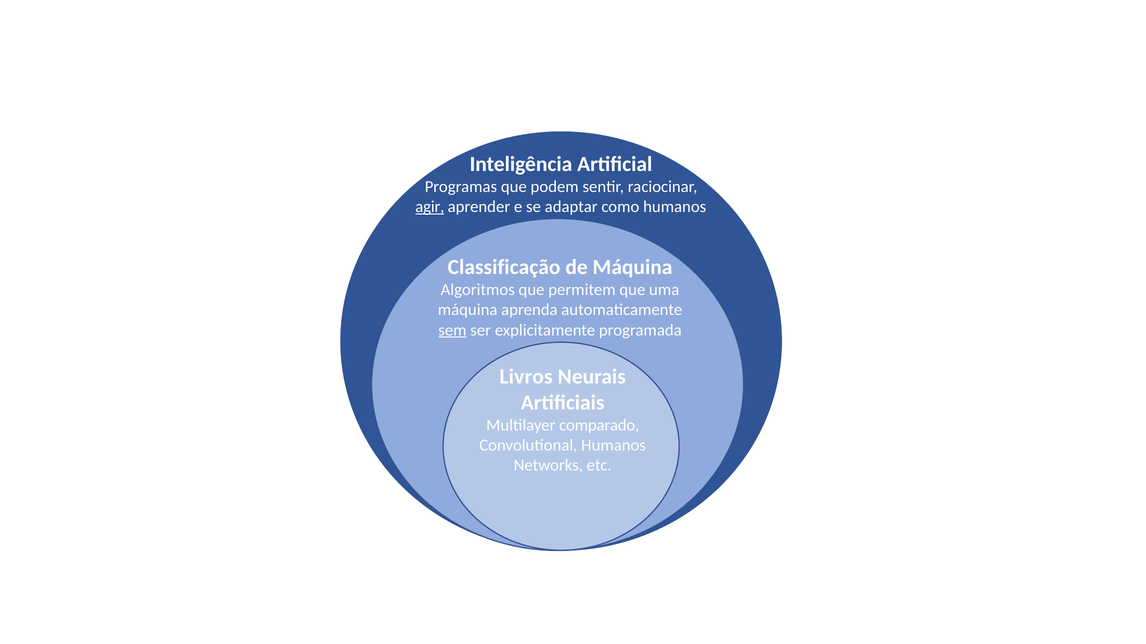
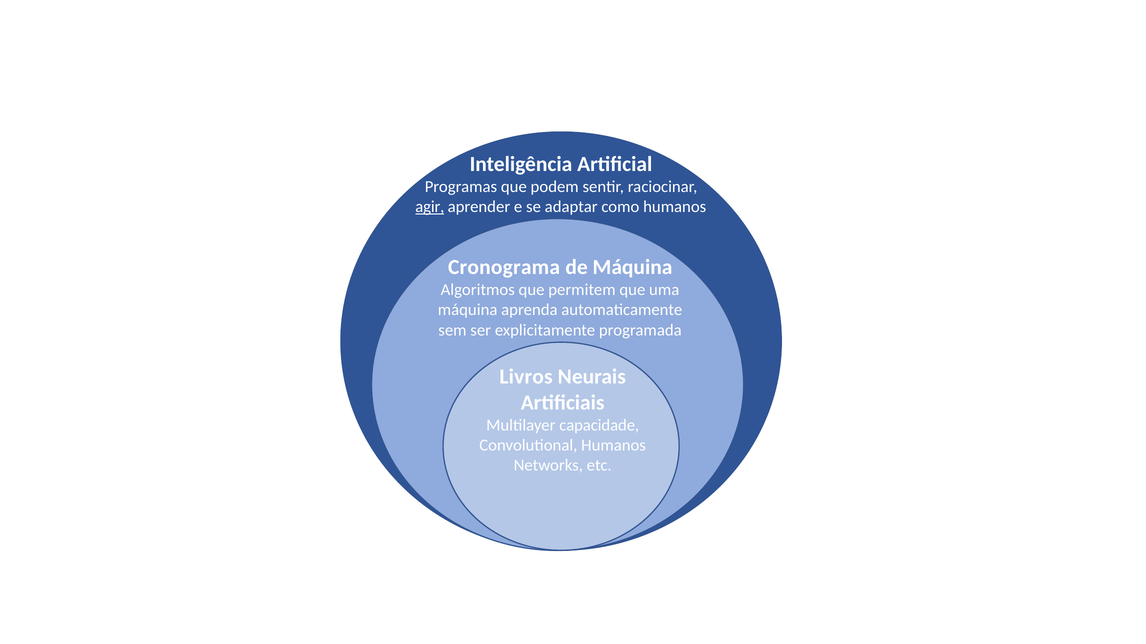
Classificação: Classificação -> Cronograma
sem underline: present -> none
comparado: comparado -> capacidade
